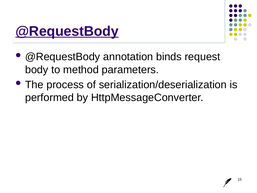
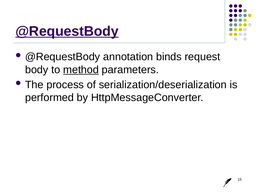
method underline: none -> present
